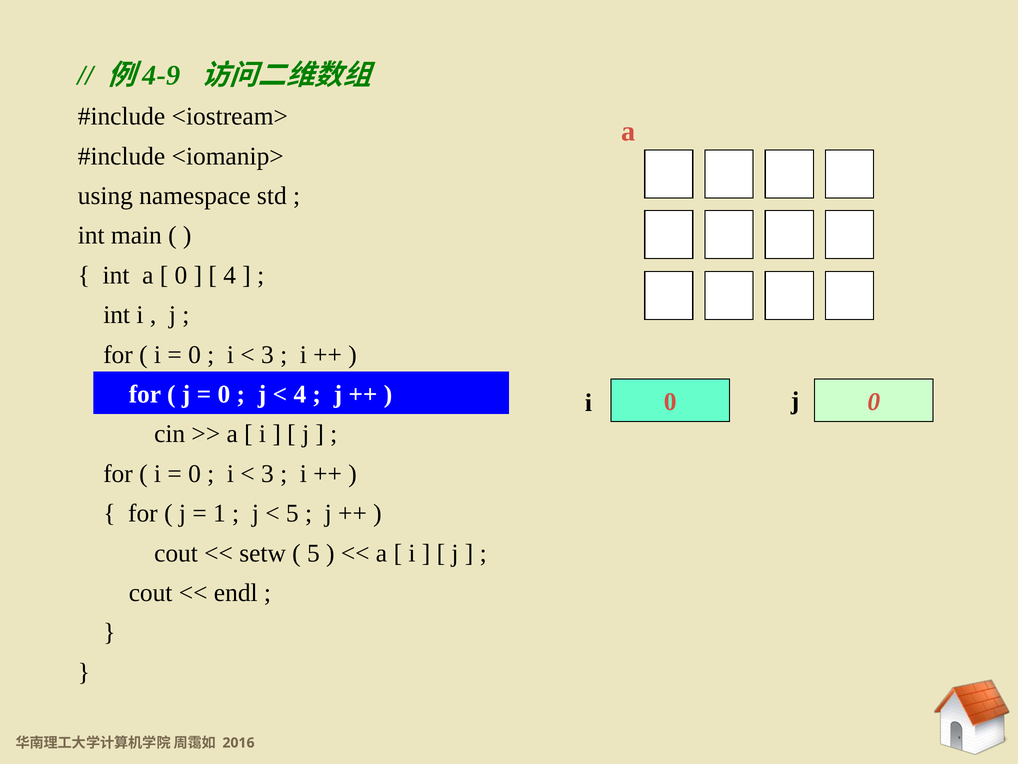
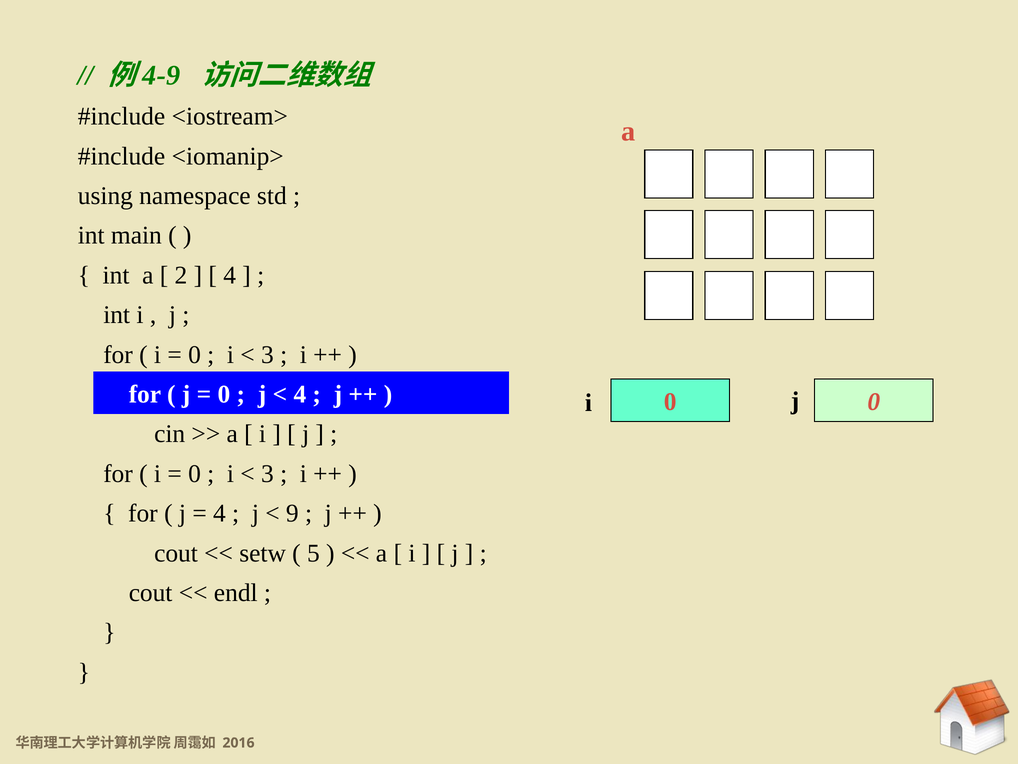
0 at (181, 275): 0 -> 2
1 at (219, 513): 1 -> 4
5 at (292, 513): 5 -> 9
